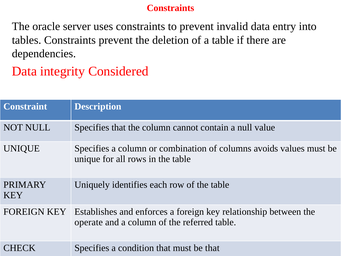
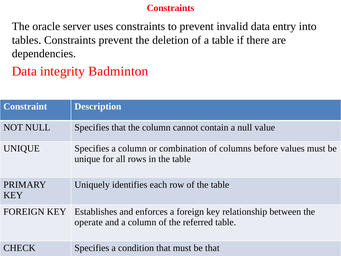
Considered: Considered -> Badminton
avoids: avoids -> before
